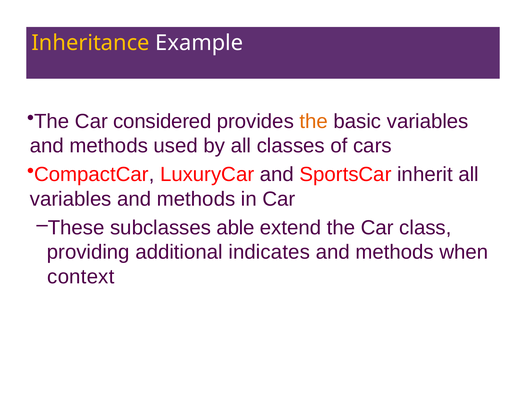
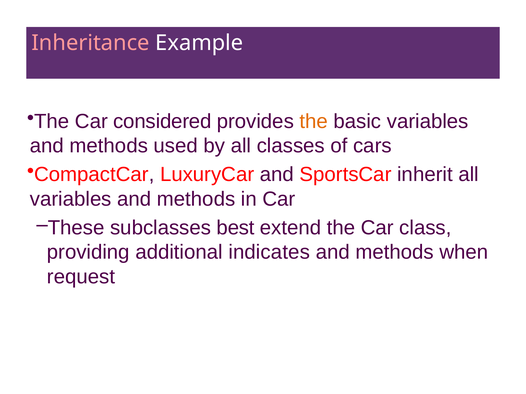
Inheritance colour: yellow -> pink
able: able -> best
context: context -> request
